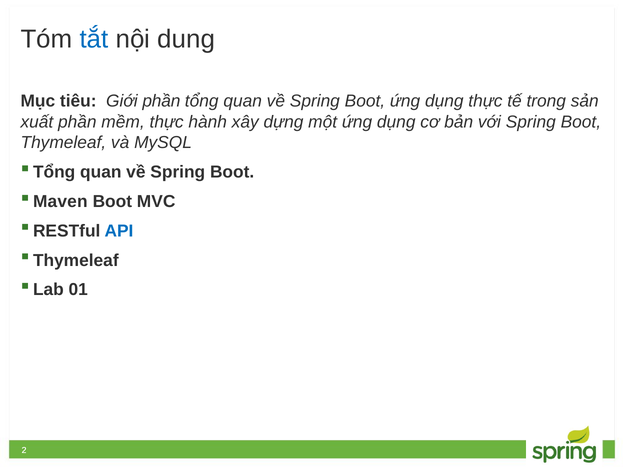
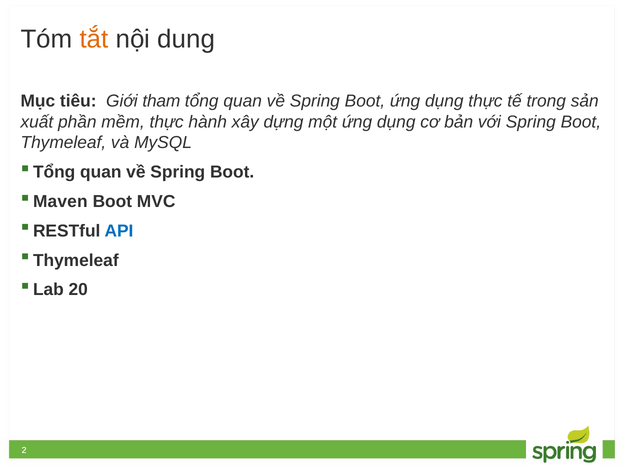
tắt colour: blue -> orange
Giới phần: phần -> tham
01: 01 -> 20
